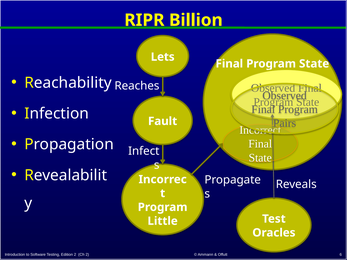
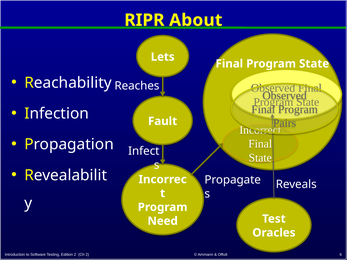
Billion: Billion -> About
Little: Little -> Need
